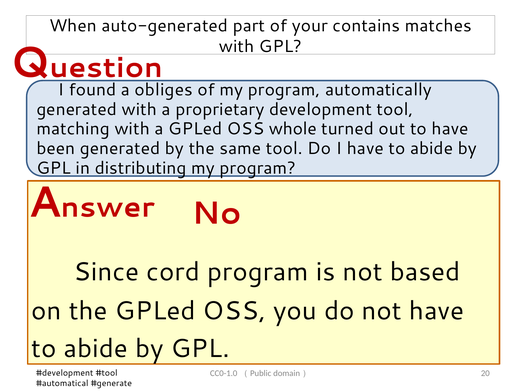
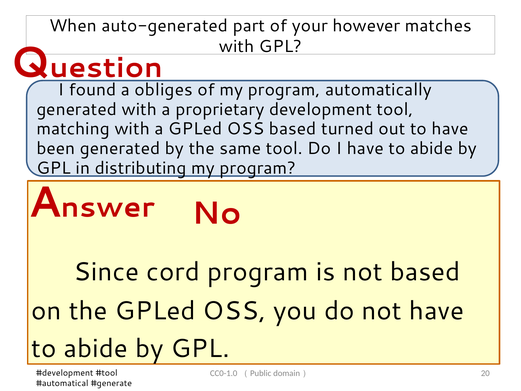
contains: contains -> however
OSS whole: whole -> based
